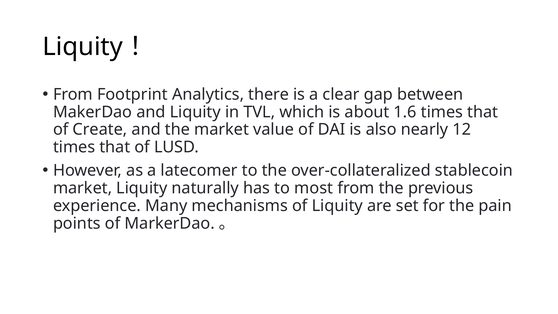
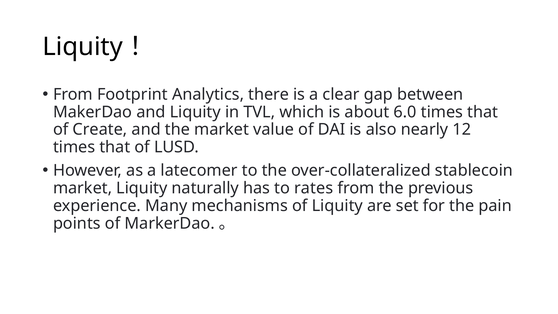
1.6: 1.6 -> 6.0
most: most -> rates
